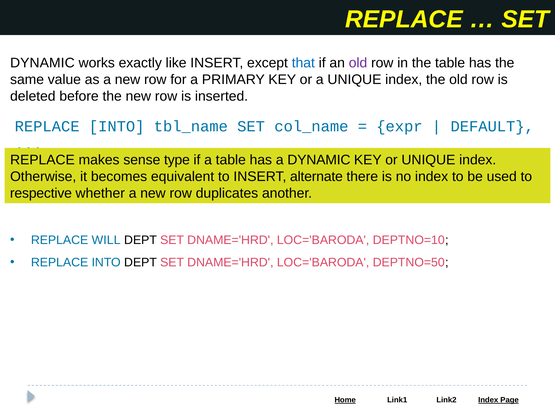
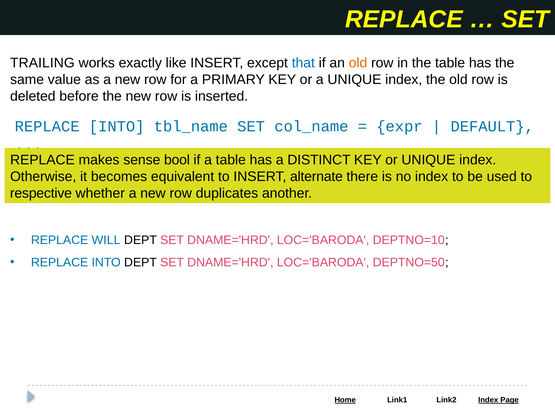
DYNAMIC at (42, 63): DYNAMIC -> TRAILING
old at (358, 63) colour: purple -> orange
type: type -> bool
a DYNAMIC: DYNAMIC -> DISTINCT
